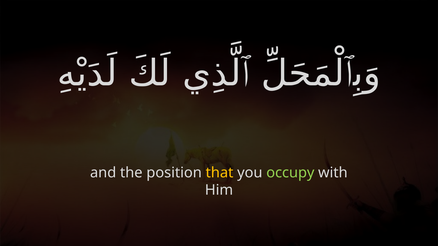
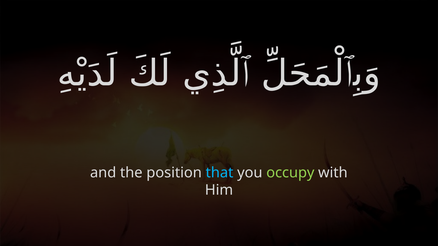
that colour: yellow -> light blue
